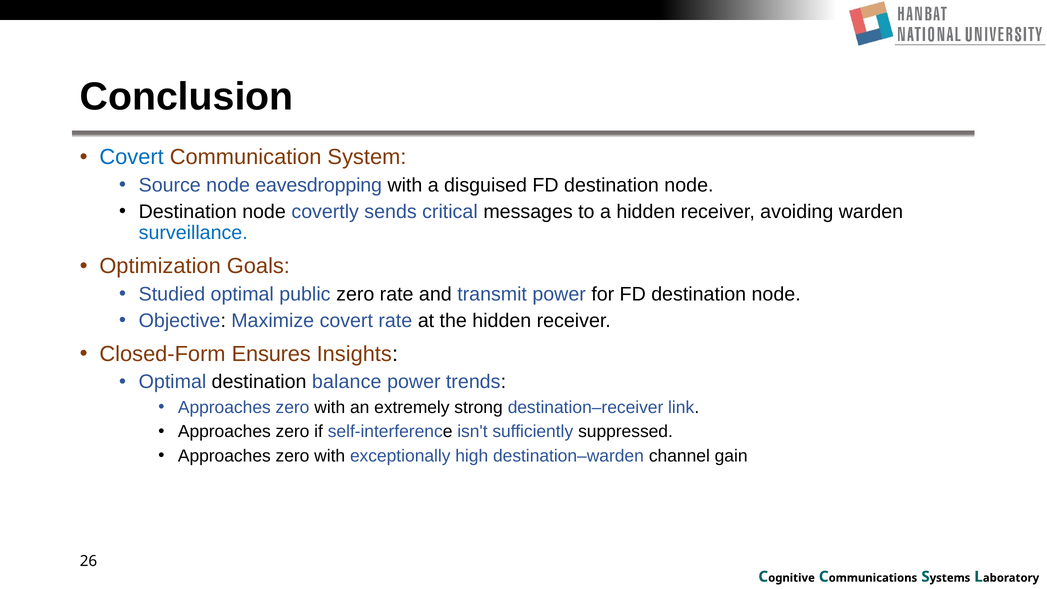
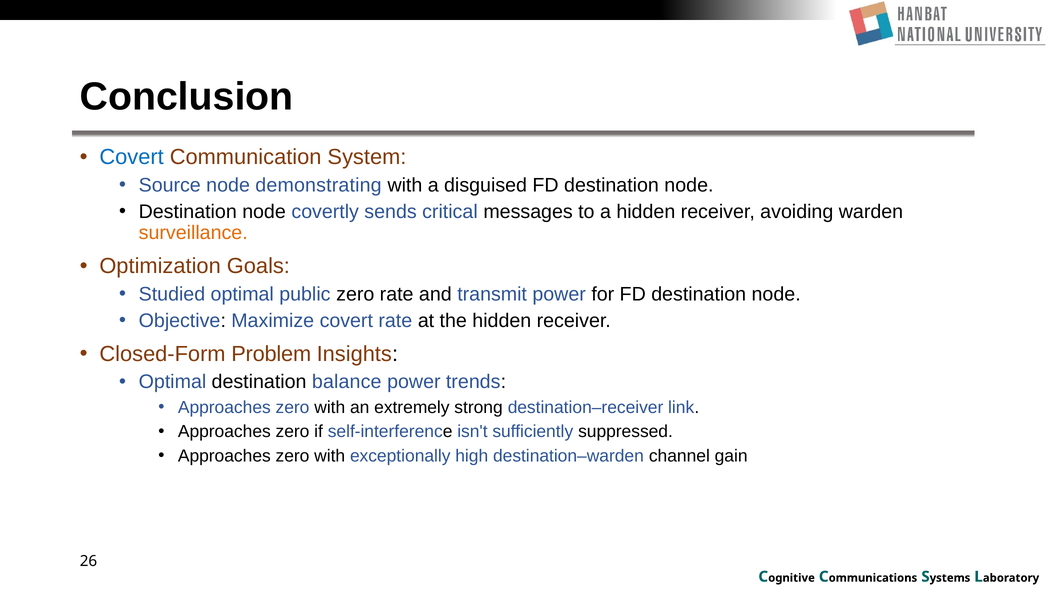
eavesdropping: eavesdropping -> demonstrating
surveillance colour: blue -> orange
Ensures: Ensures -> Problem
